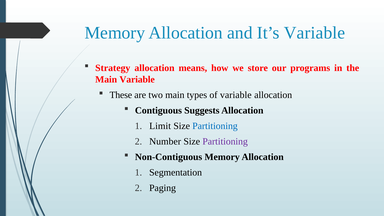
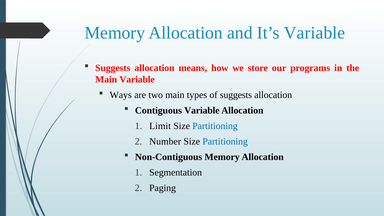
Strategy at (113, 68): Strategy -> Suggests
These: These -> Ways
of variable: variable -> suggests
Contiguous Suggests: Suggests -> Variable
Partitioning at (225, 141) colour: purple -> blue
